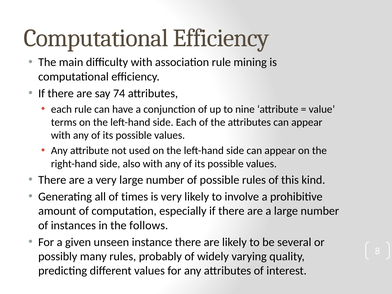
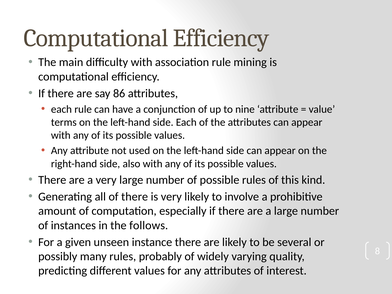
74: 74 -> 86
of times: times -> there
